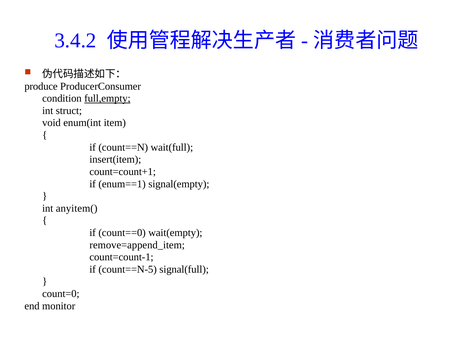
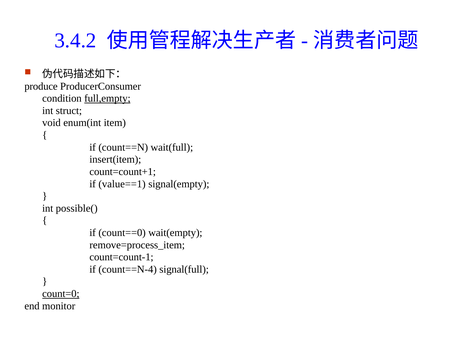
enum==1: enum==1 -> value==1
anyitem(: anyitem( -> possible(
remove=append_item: remove=append_item -> remove=process_item
count==N-5: count==N-5 -> count==N-4
count=0 underline: none -> present
